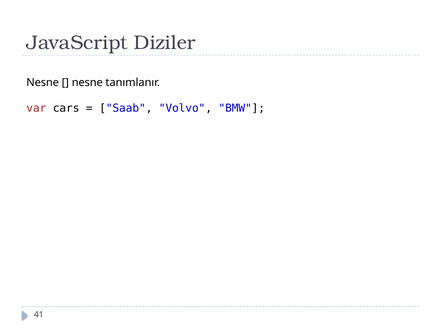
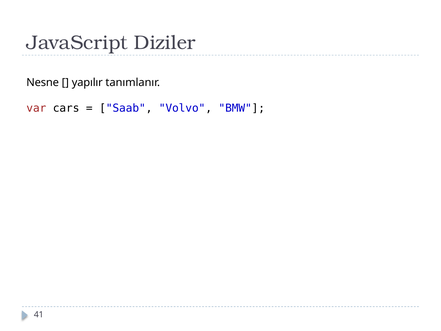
nesne at (87, 82): nesne -> yapılır
